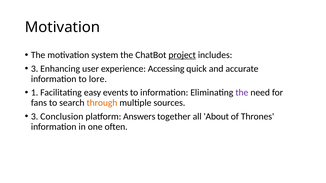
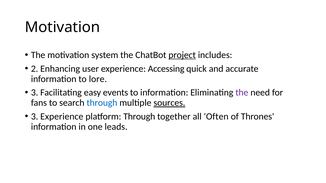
3 at (35, 69): 3 -> 2
1 at (35, 93): 1 -> 3
through at (102, 103) colour: orange -> blue
sources underline: none -> present
3 Conclusion: Conclusion -> Experience
platform Answers: Answers -> Through
About: About -> Often
often: often -> leads
